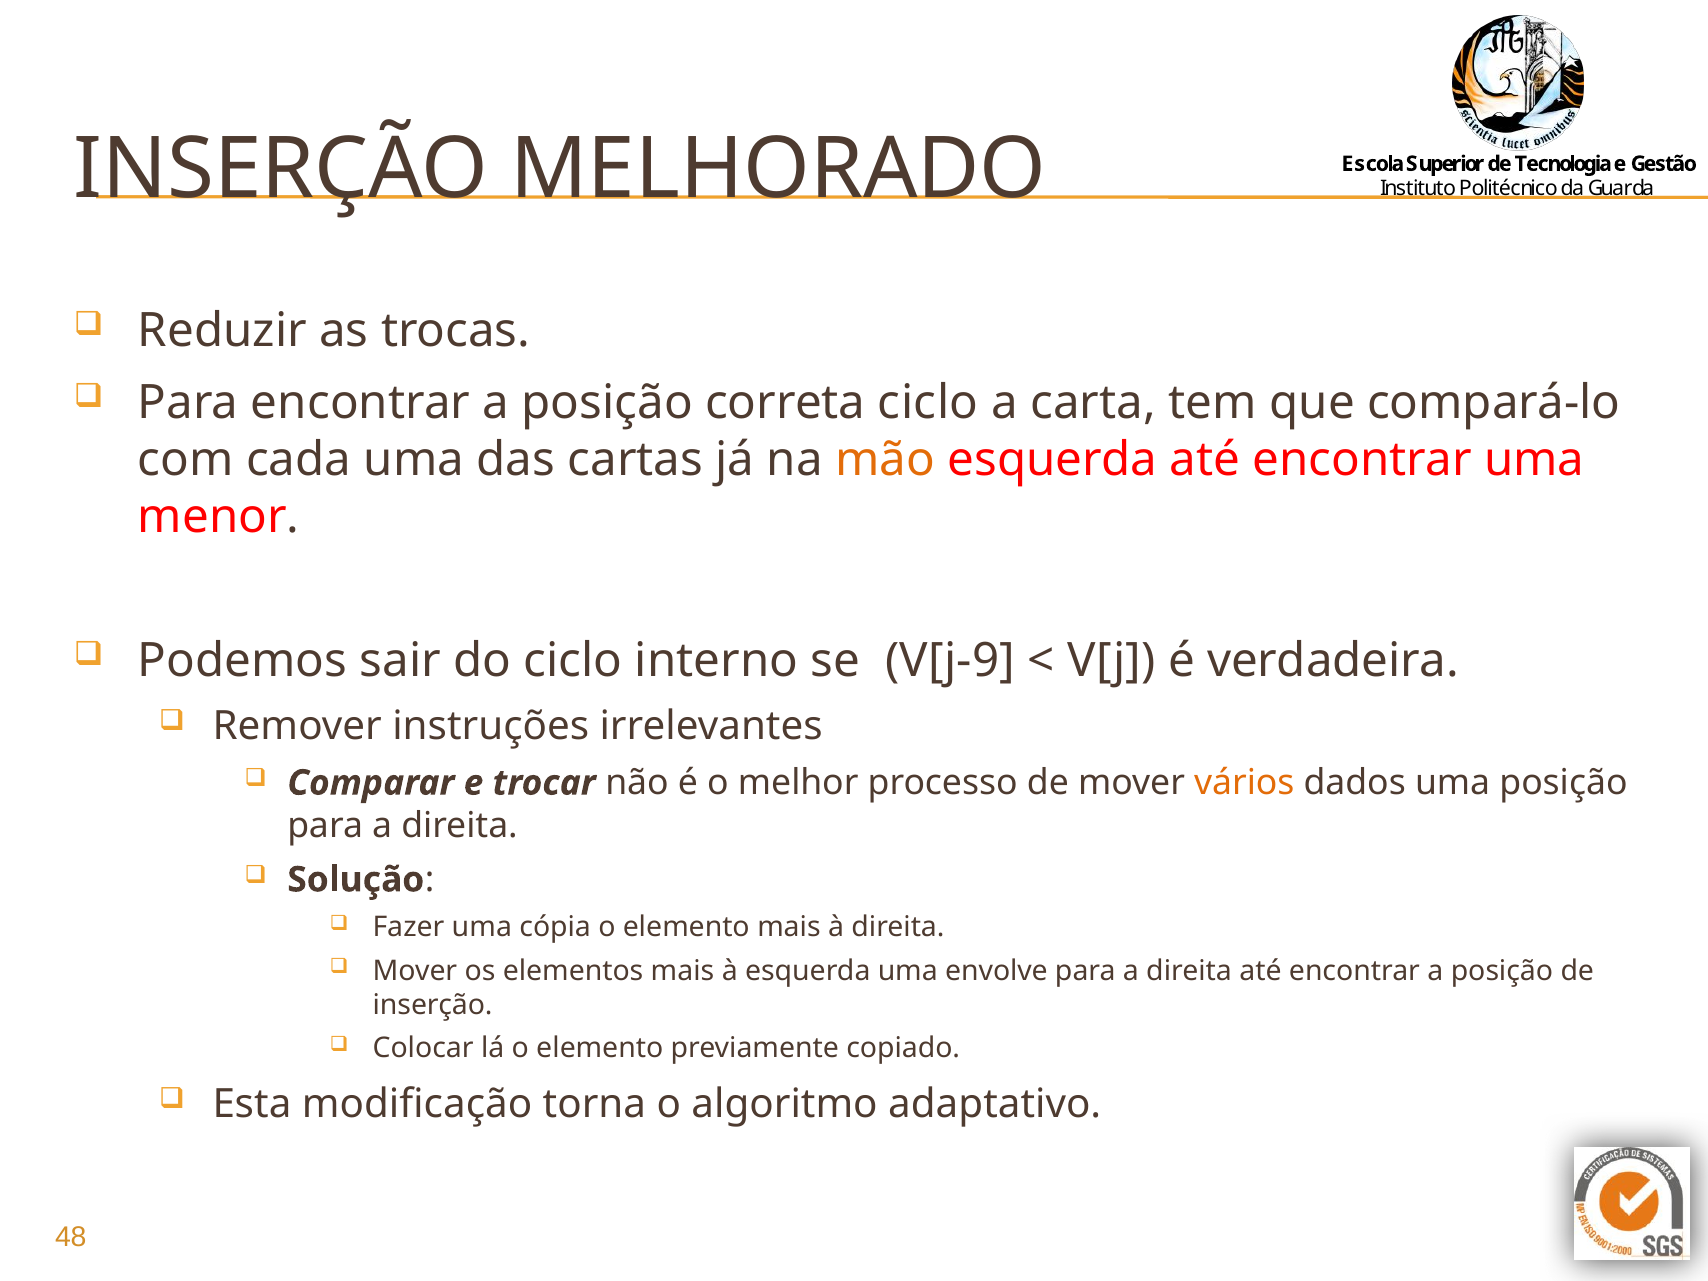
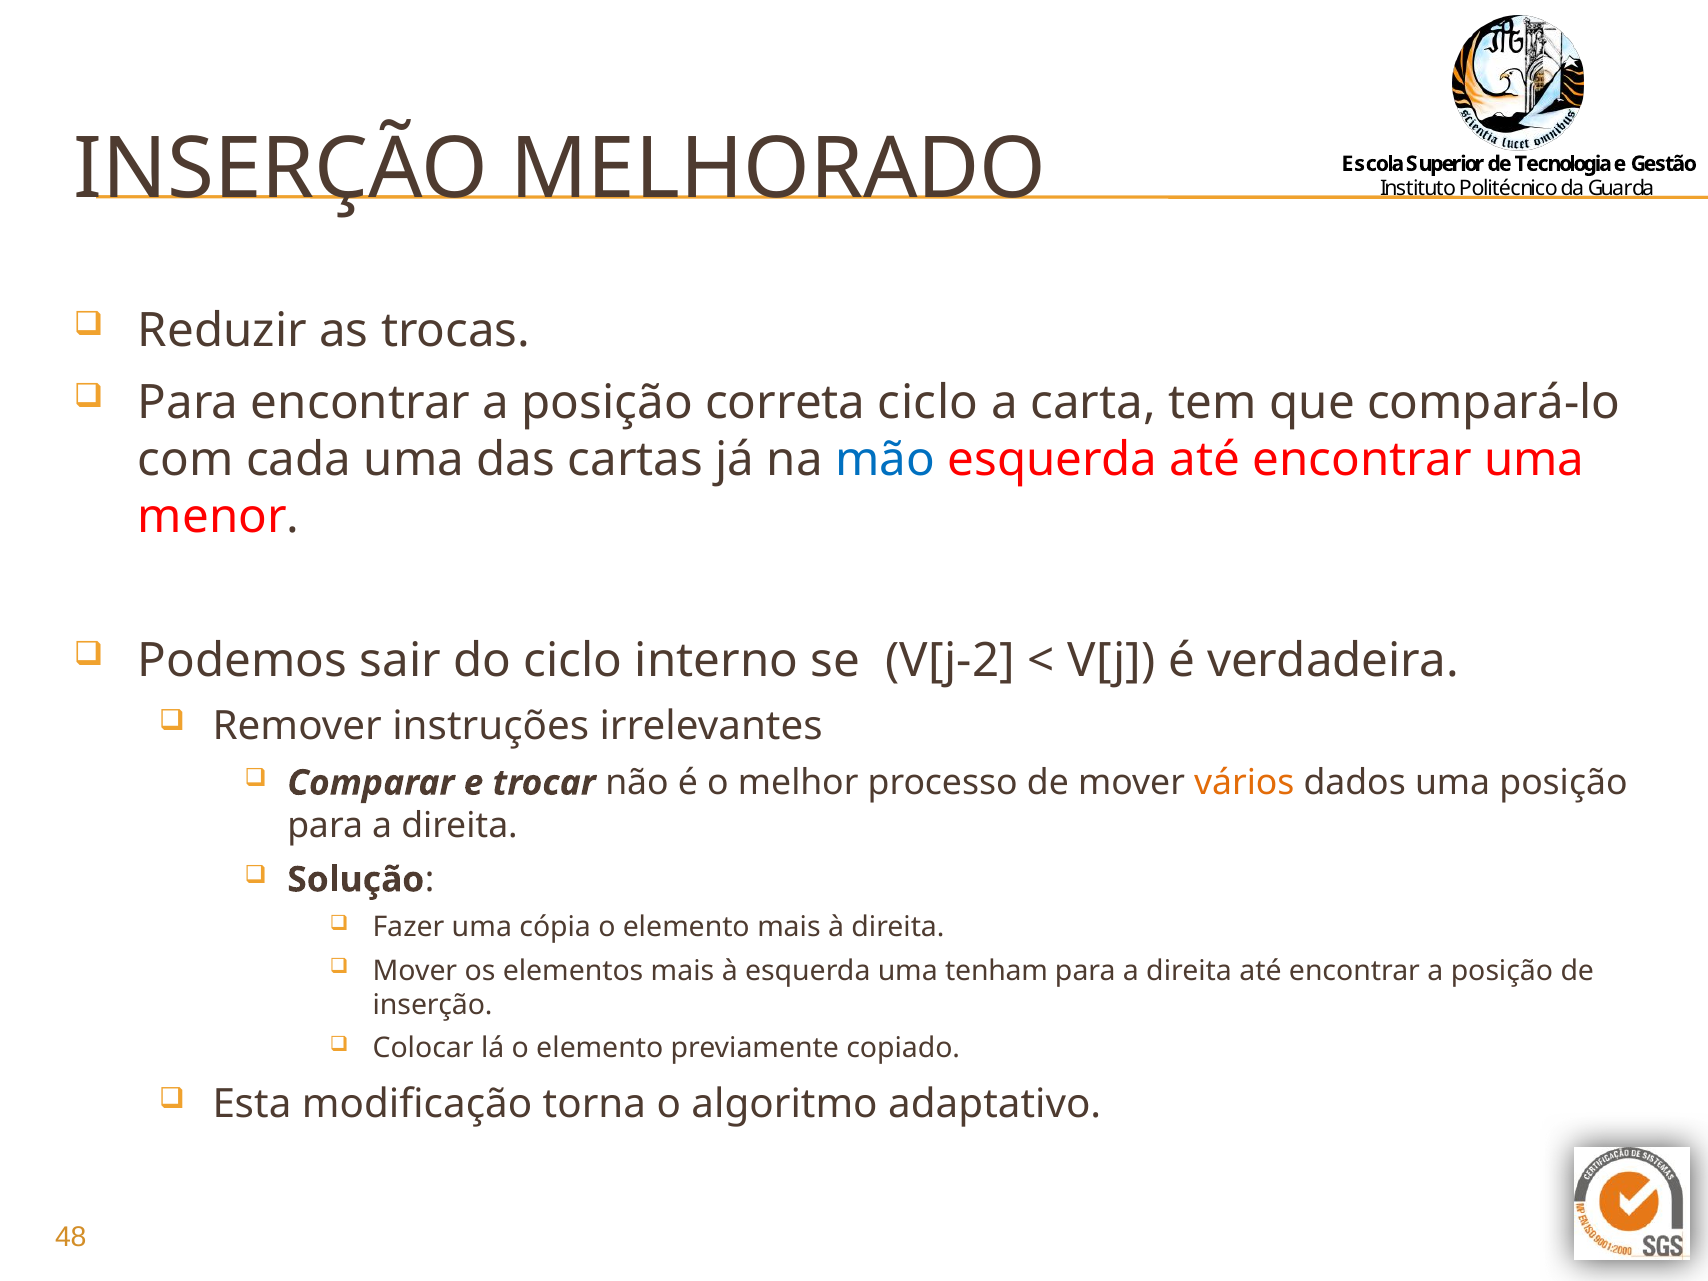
mão colour: orange -> blue
V[j-9: V[j-9 -> V[j-2
envolve: envolve -> tenham
